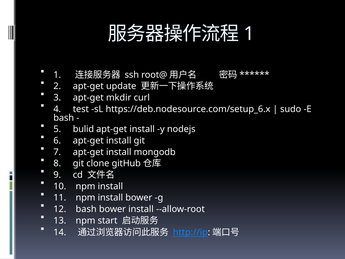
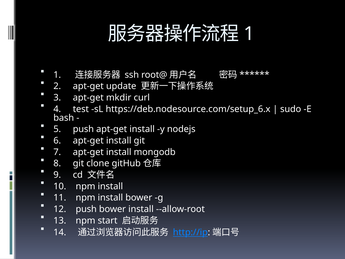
5 bulid: bulid -> push
12 bash: bash -> push
